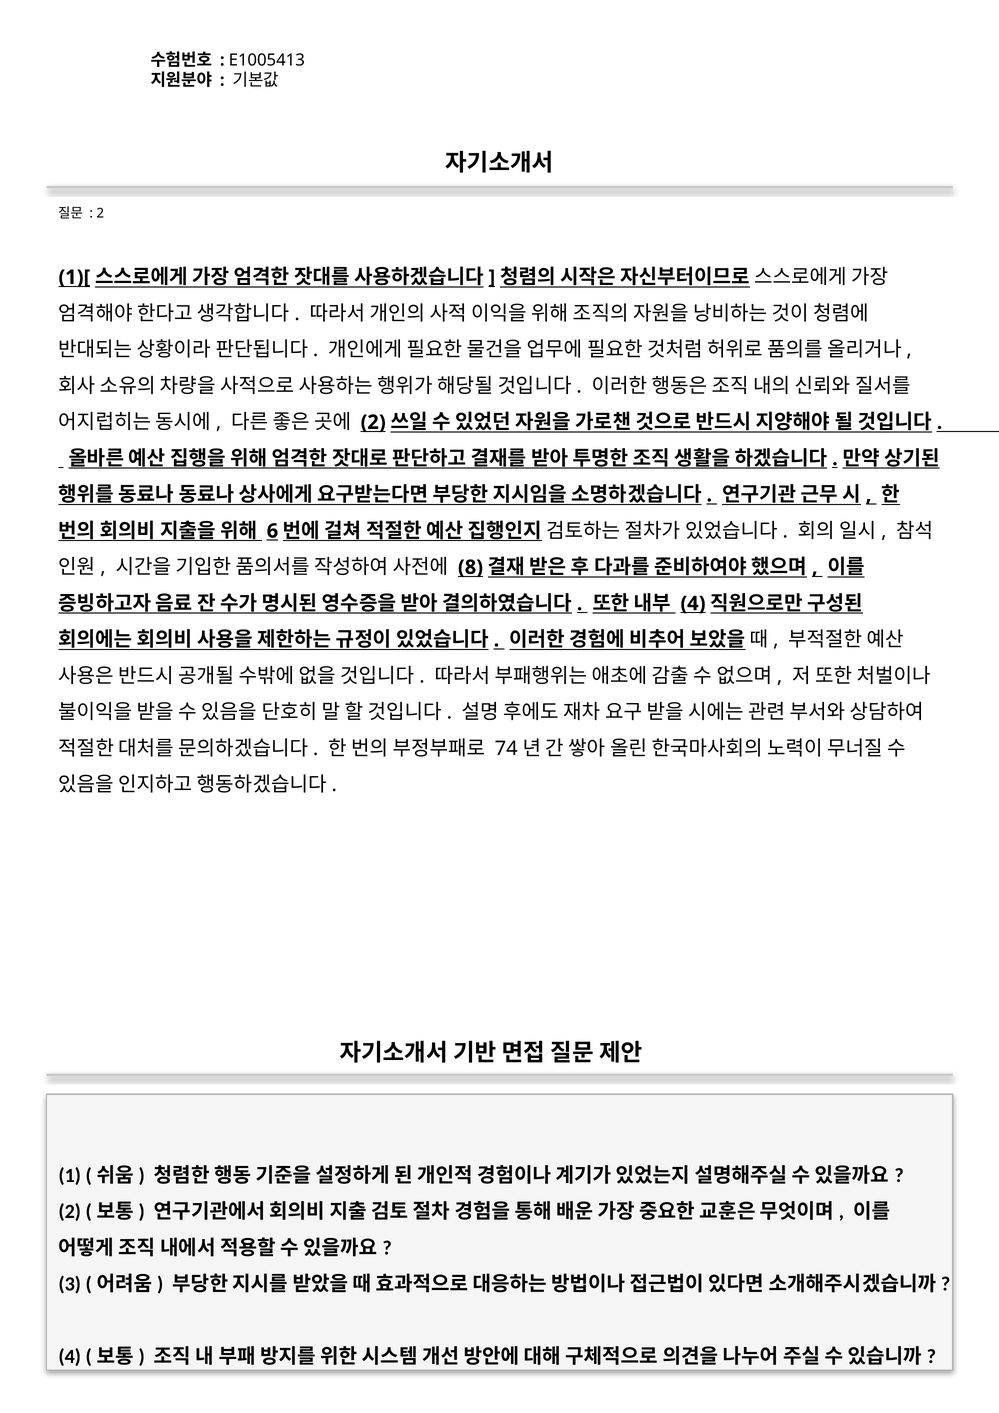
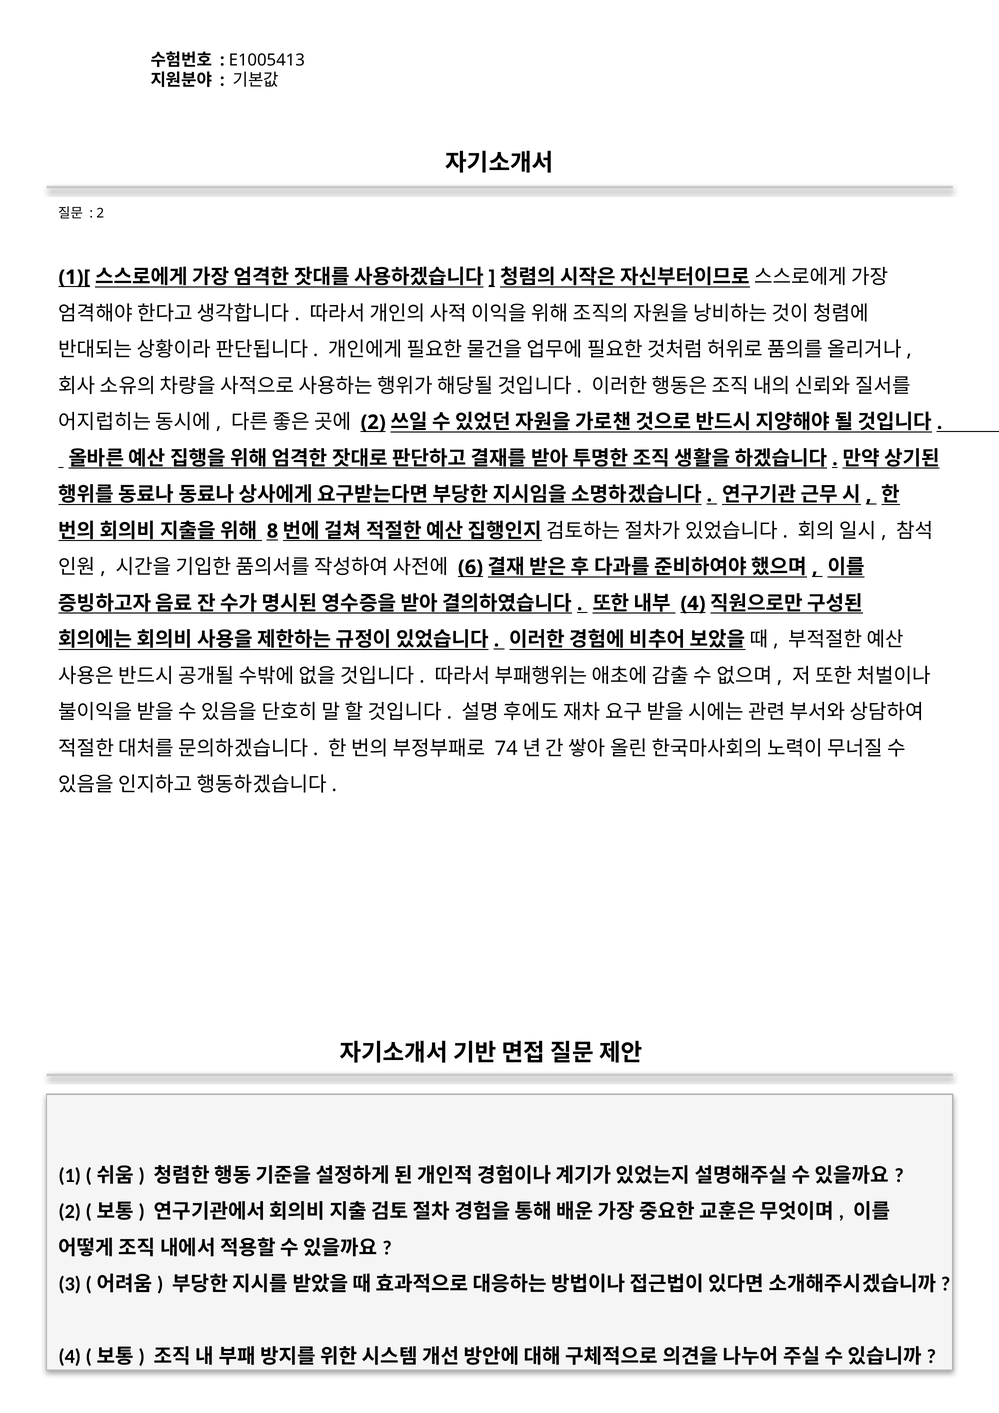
6: 6 -> 8
8: 8 -> 6
